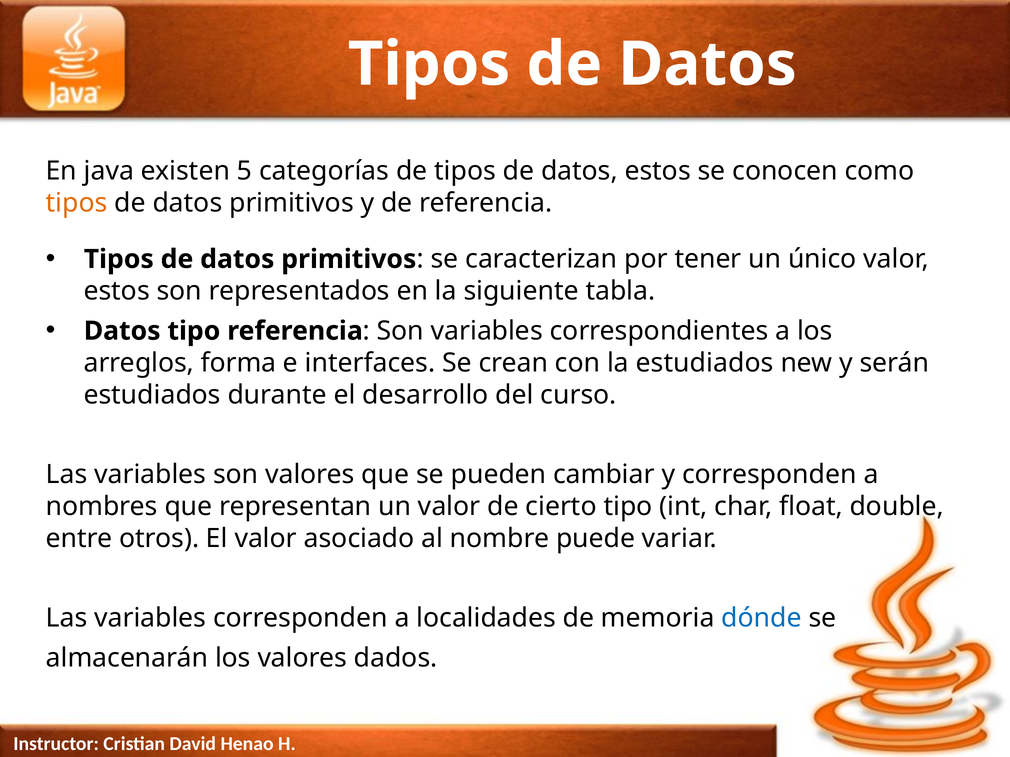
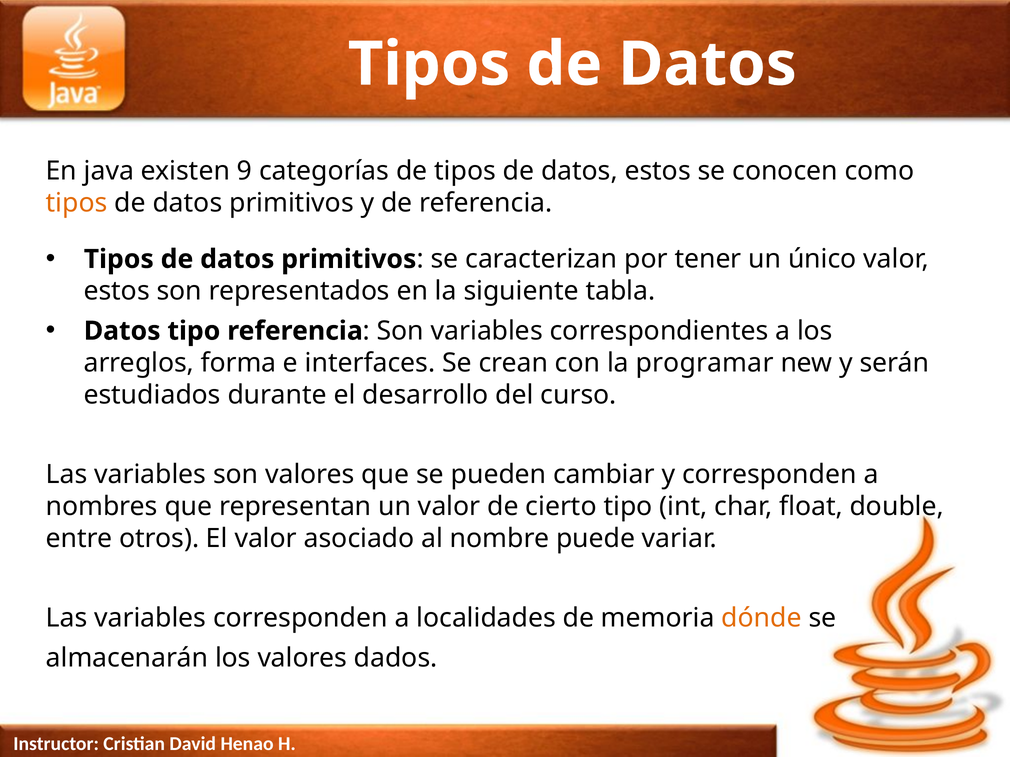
5: 5 -> 9
la estudiados: estudiados -> programar
dónde colour: blue -> orange
